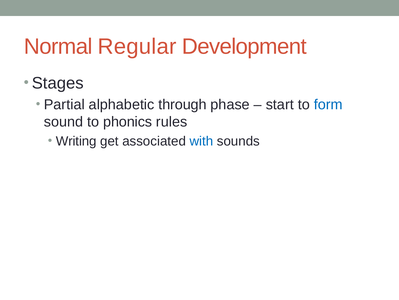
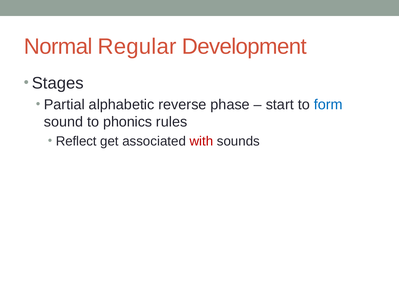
through: through -> reverse
Writing: Writing -> Reflect
with colour: blue -> red
